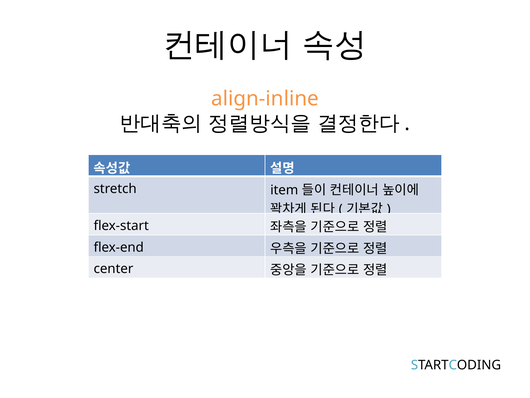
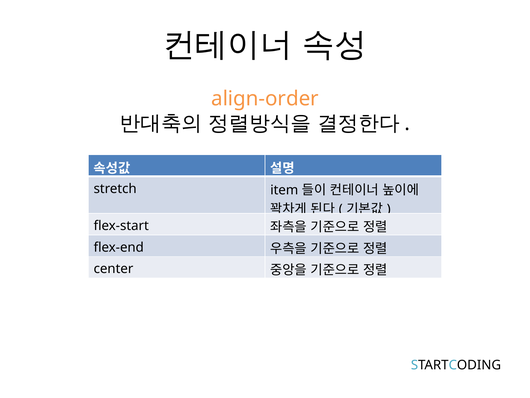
align-inline: align-inline -> align-order
